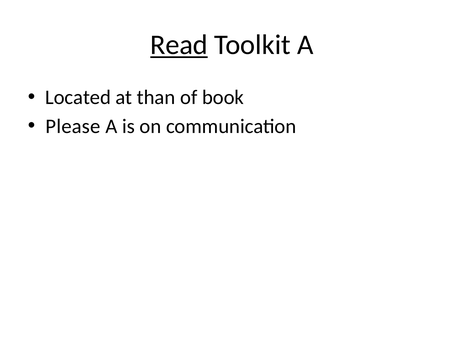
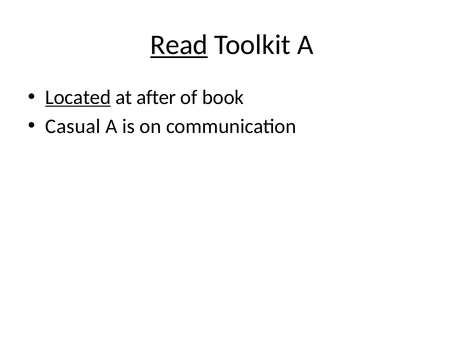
Located underline: none -> present
than: than -> after
Please: Please -> Casual
